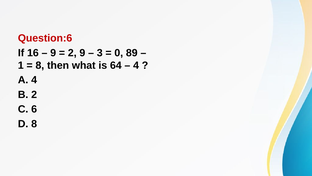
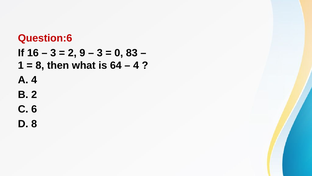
9 at (53, 53): 9 -> 3
89: 89 -> 83
